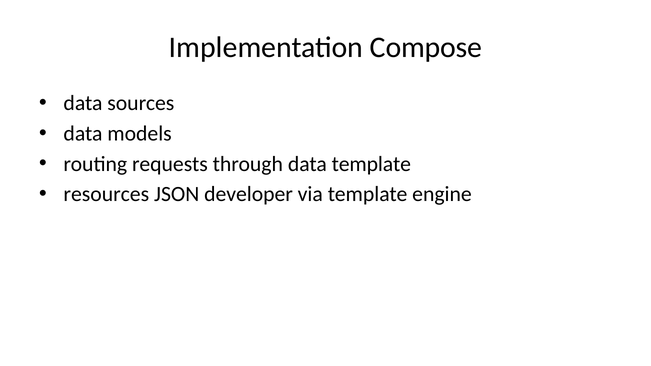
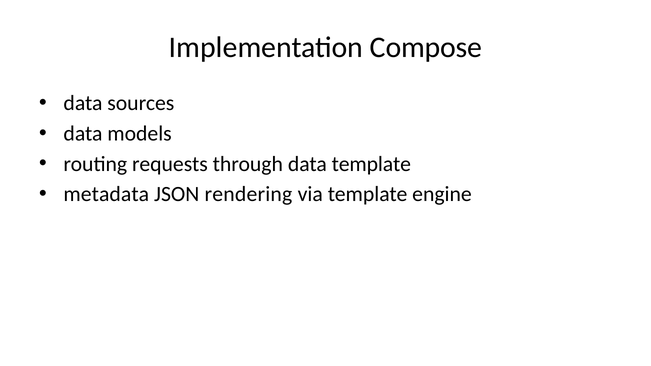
resources: resources -> metadata
developer: developer -> rendering
